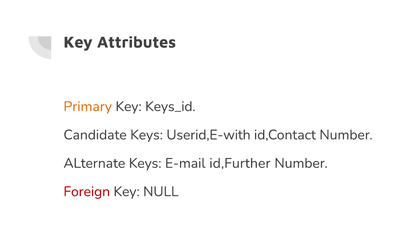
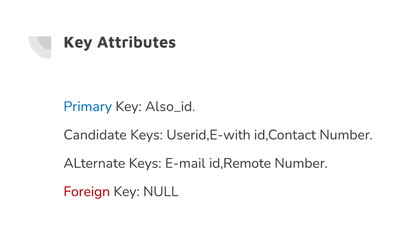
Primary colour: orange -> blue
Keys_id: Keys_id -> Also_id
id,Further: id,Further -> id,Remote
